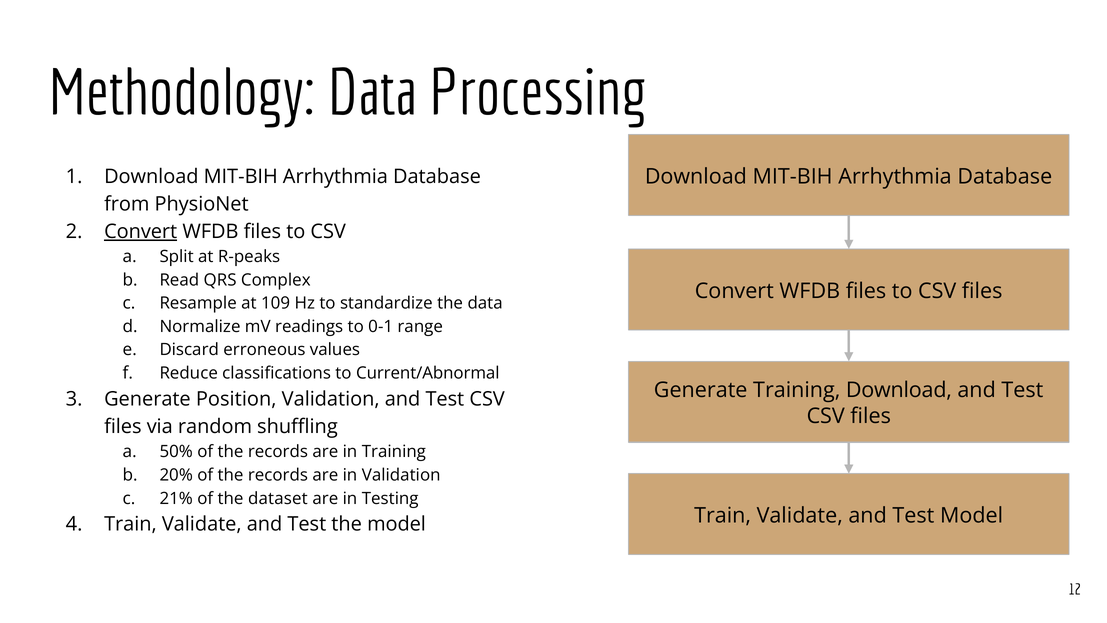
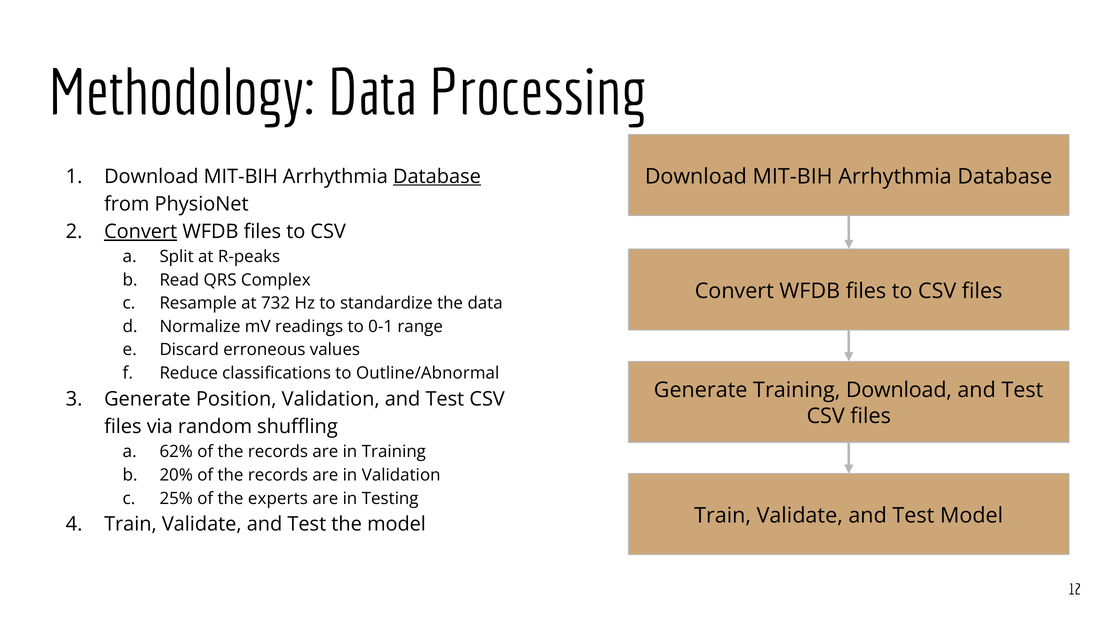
Database at (437, 176) underline: none -> present
109: 109 -> 732
Current/Abnormal: Current/Abnormal -> Outline/Abnormal
50%: 50% -> 62%
21%: 21% -> 25%
dataset: dataset -> experts
